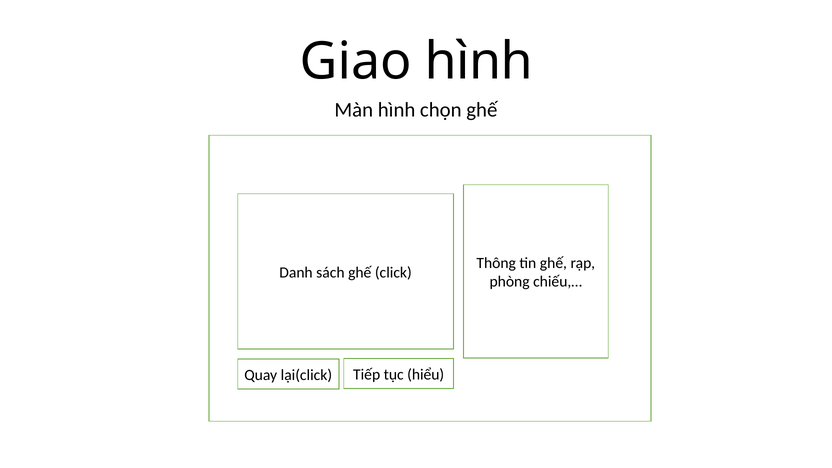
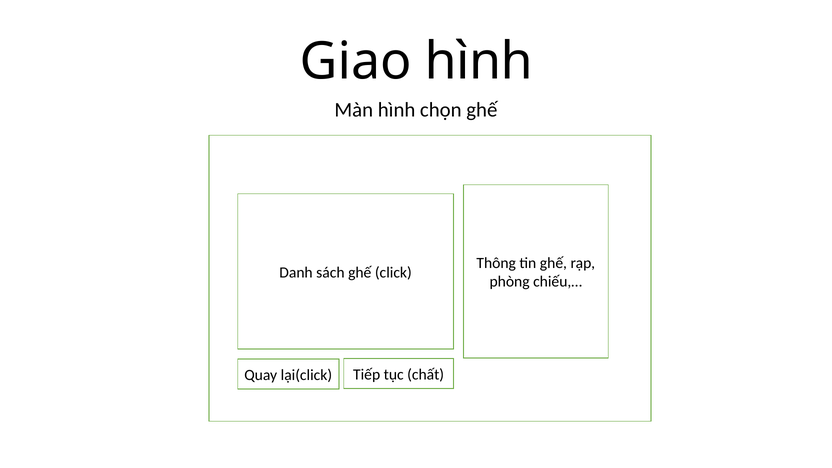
hiểu: hiểu -> chất
